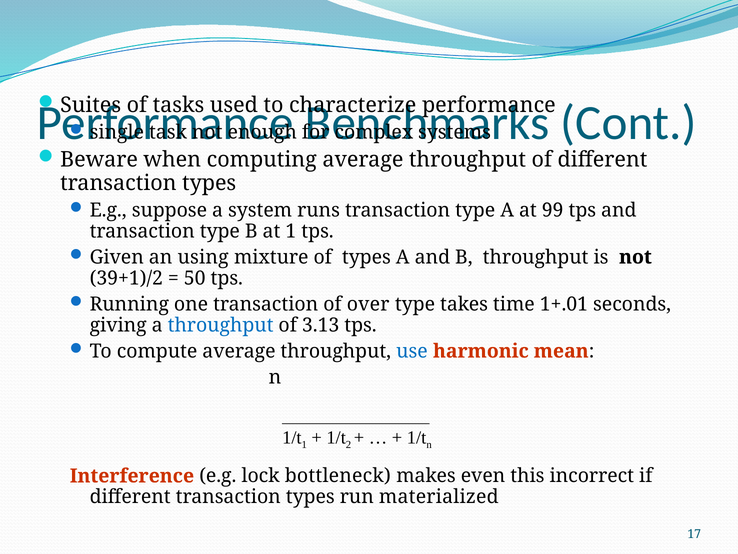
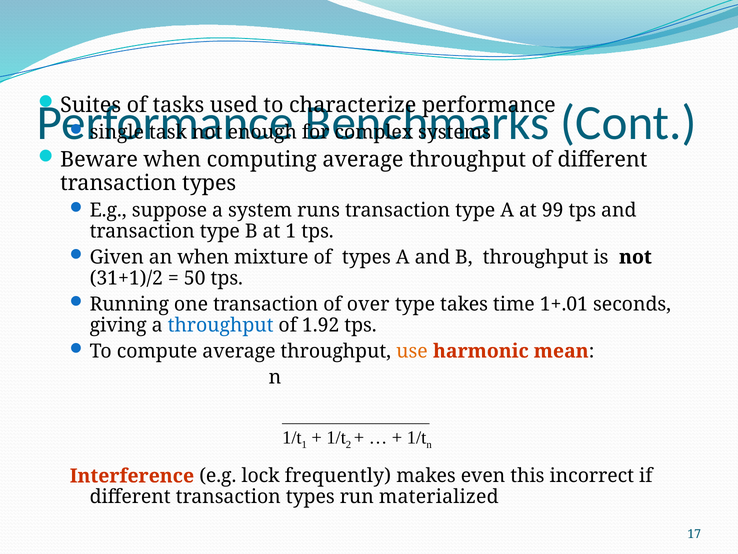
an using: using -> when
39+1)/2: 39+1)/2 -> 31+1)/2
3.13: 3.13 -> 1.92
use colour: blue -> orange
bottleneck: bottleneck -> frequently
